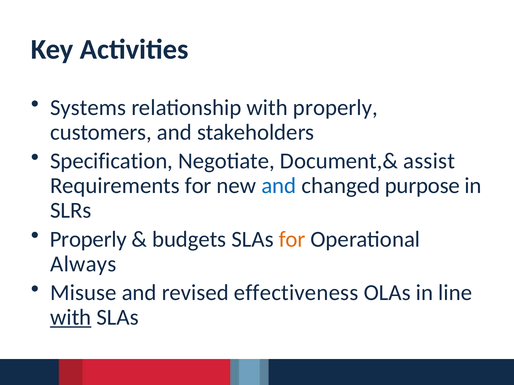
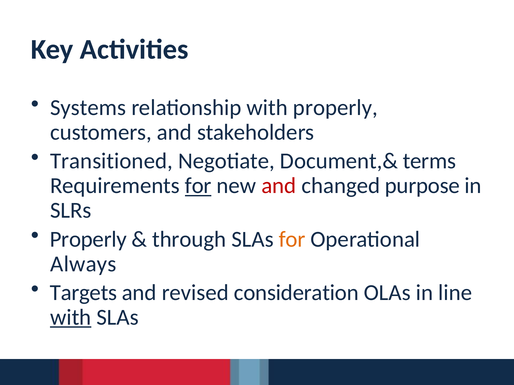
Specification: Specification -> Transitioned
assist: assist -> terms
for at (198, 186) underline: none -> present
and at (279, 186) colour: blue -> red
budgets: budgets -> through
Misuse: Misuse -> Targets
effectiveness: effectiveness -> consideration
